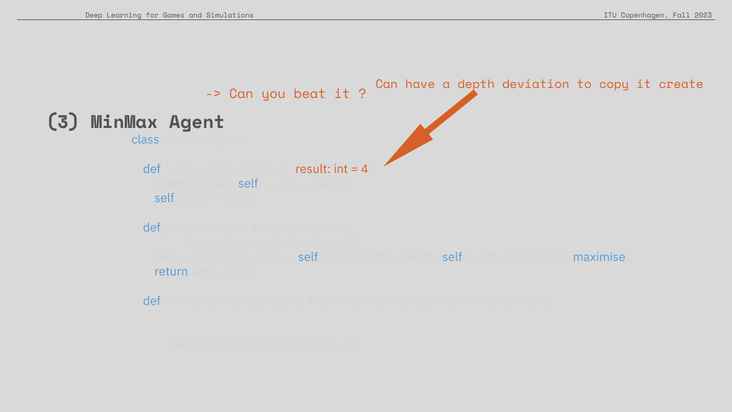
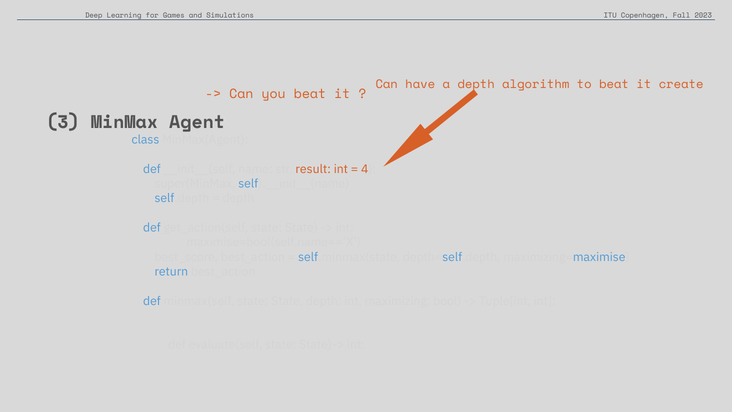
deviation: deviation -> algorithm
to copy: copy -> beat
